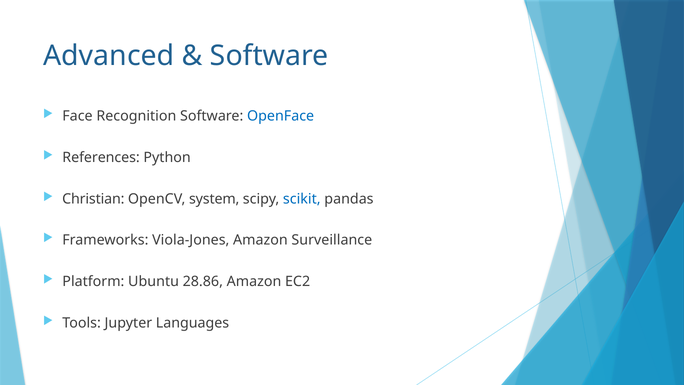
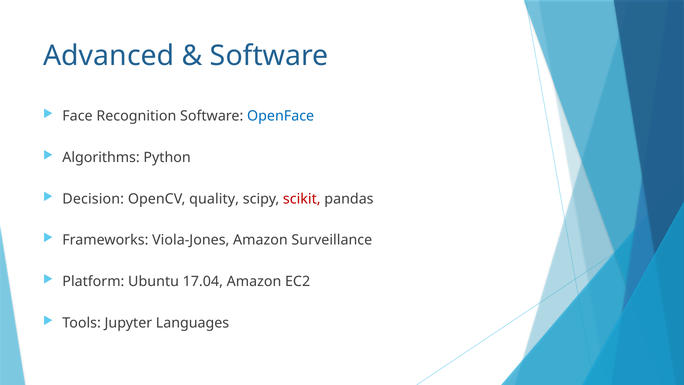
References: References -> Algorithms
Christian: Christian -> Decision
system: system -> quality
scikit colour: blue -> red
28.86: 28.86 -> 17.04
